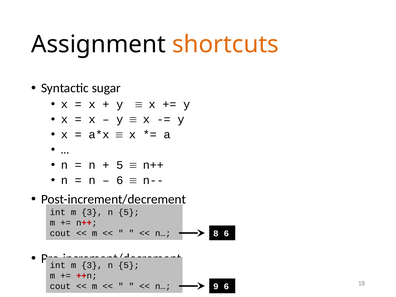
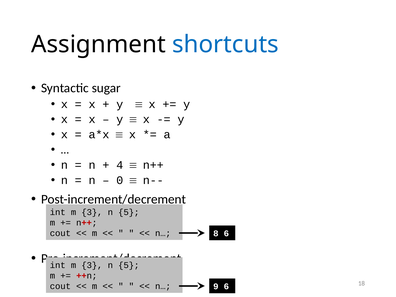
shortcuts colour: orange -> blue
5 at (120, 165): 5 -> 4
6 at (120, 180): 6 -> 0
